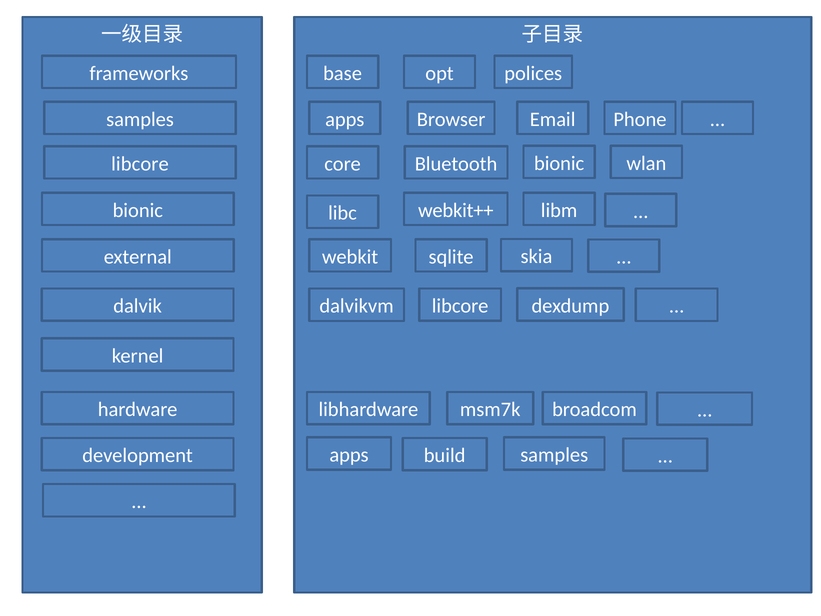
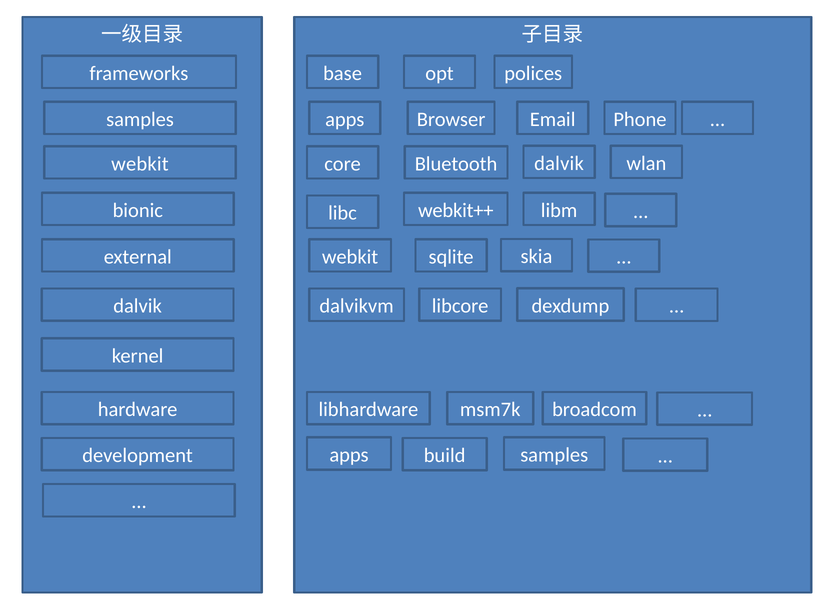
libcore at (140, 164): libcore -> webkit
Bluetooth bionic: bionic -> dalvik
